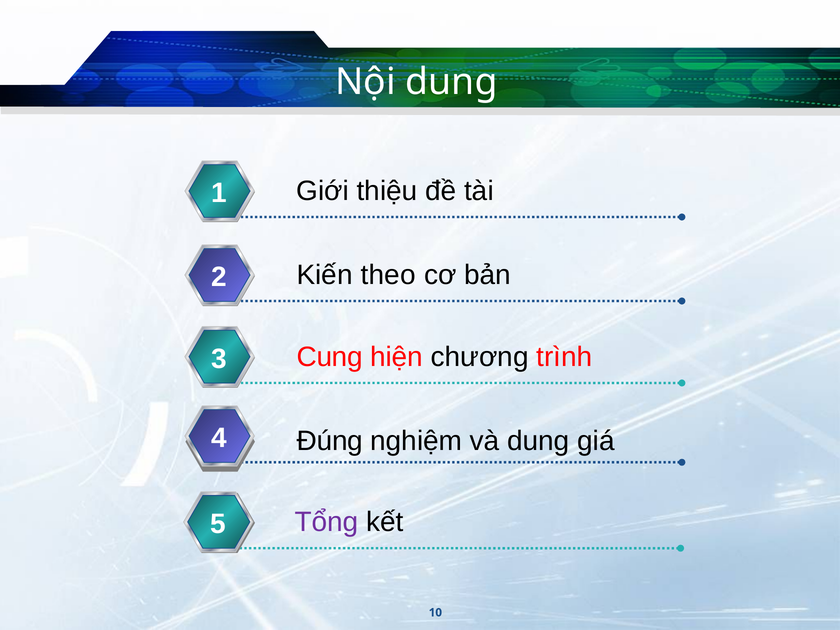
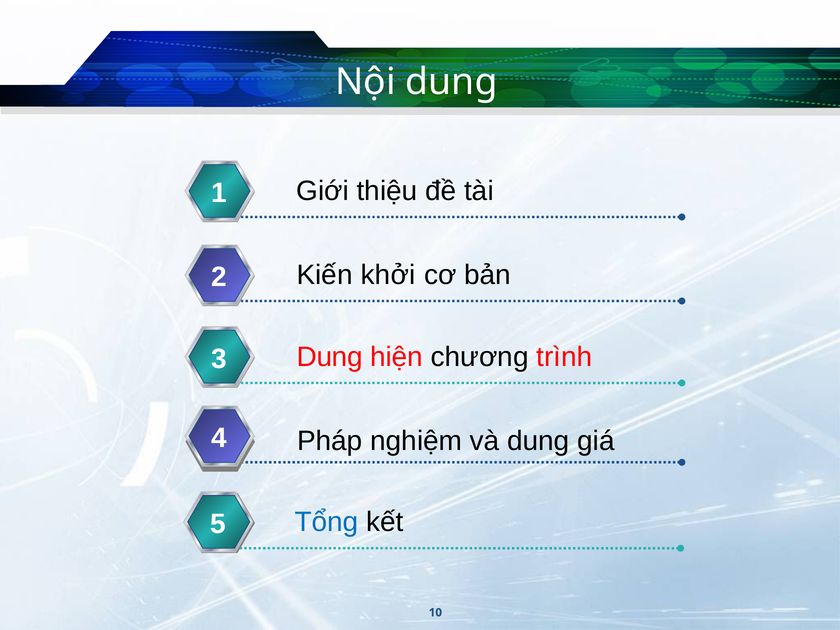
theo: theo -> khởi
Cung at (330, 357): Cung -> Dung
Đúng: Đúng -> Pháp
Tổng colour: purple -> blue
